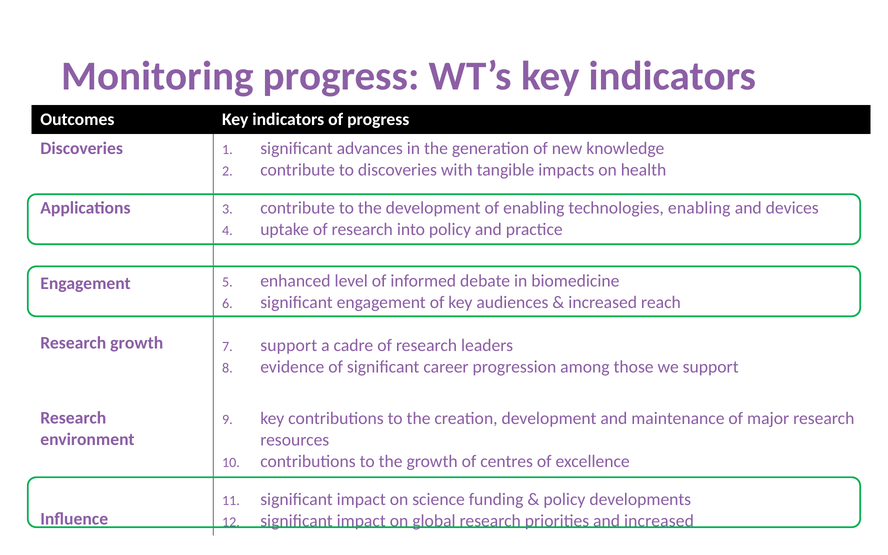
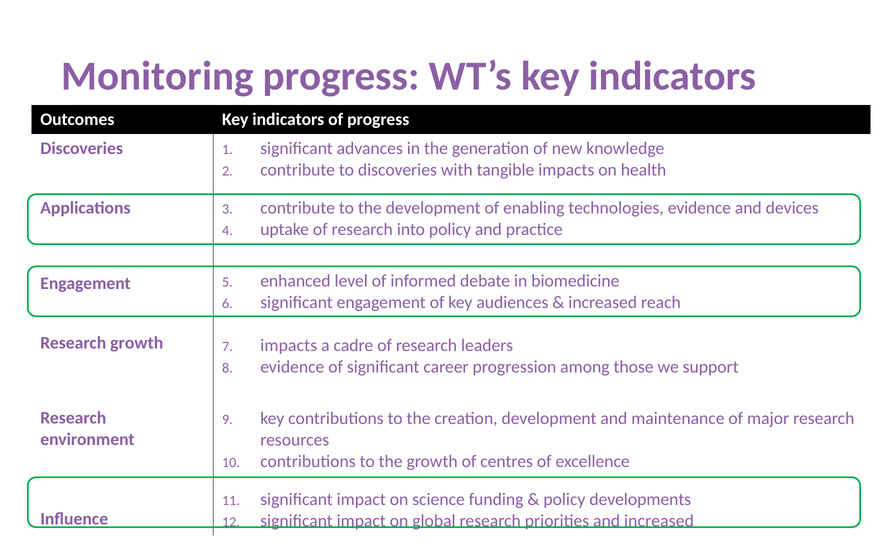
technologies enabling: enabling -> evidence
support at (289, 345): support -> impacts
